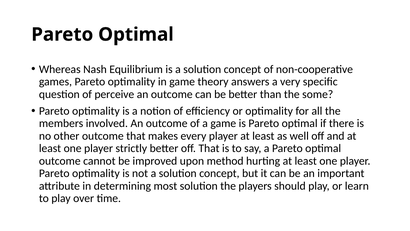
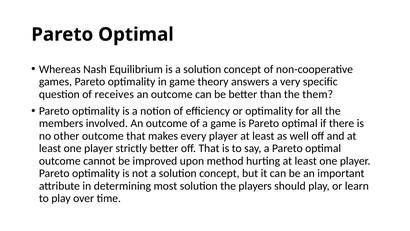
perceive: perceive -> receives
some: some -> them
